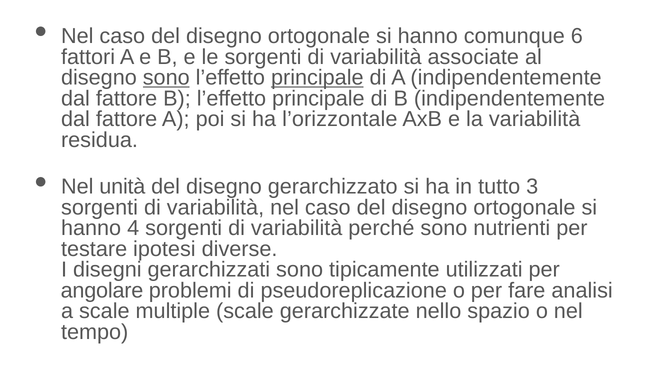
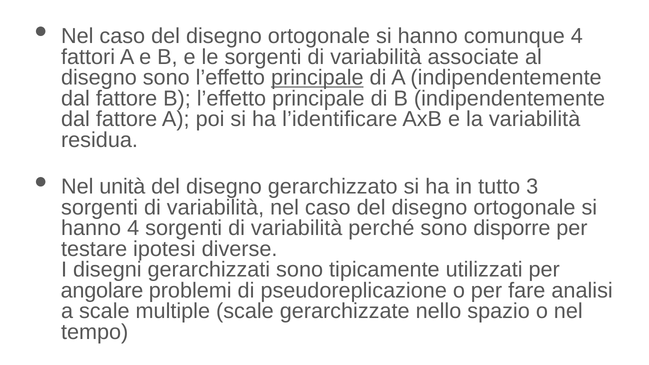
comunque 6: 6 -> 4
sono at (166, 78) underline: present -> none
l’orizzontale: l’orizzontale -> l’identificare
nutrienti: nutrienti -> disporre
